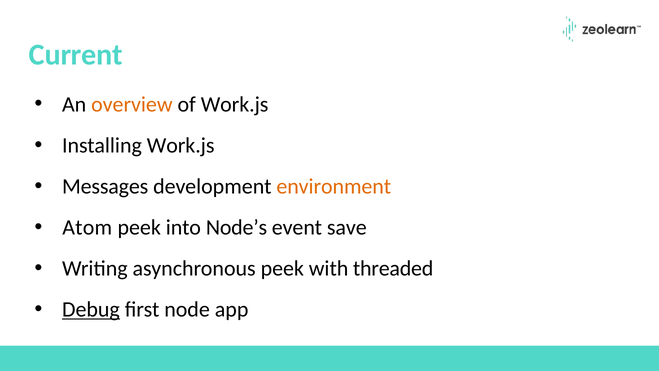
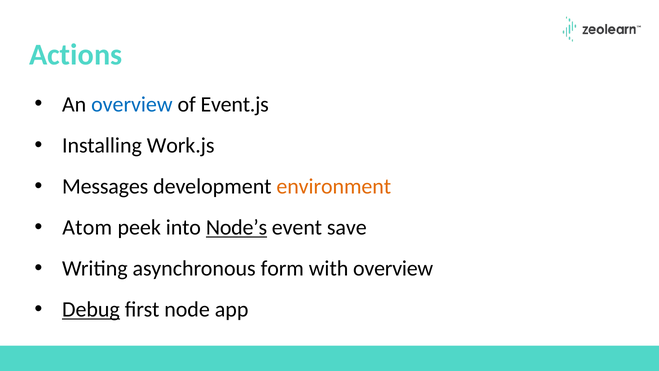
Current: Current -> Actions
overview at (132, 104) colour: orange -> blue
of Work.js: Work.js -> Event.js
Node’s underline: none -> present
asynchronous peek: peek -> form
with threaded: threaded -> overview
